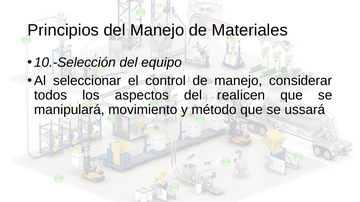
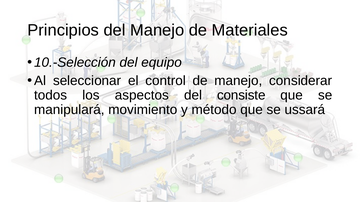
realicen: realicen -> consiste
